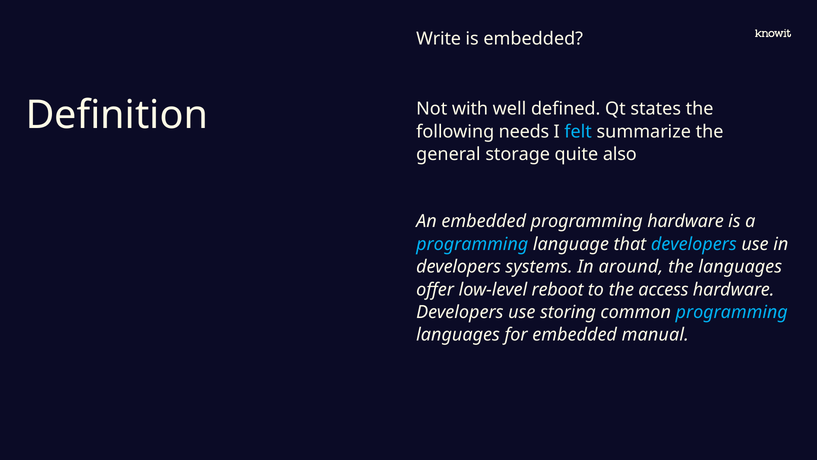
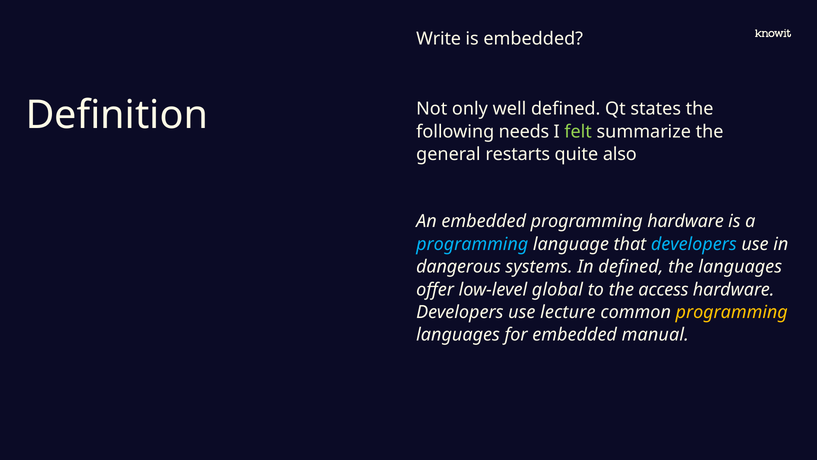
with: with -> only
felt colour: light blue -> light green
storage: storage -> restarts
developers at (459, 267): developers -> dangerous
In around: around -> defined
reboot: reboot -> global
storing: storing -> lecture
programming at (732, 312) colour: light blue -> yellow
